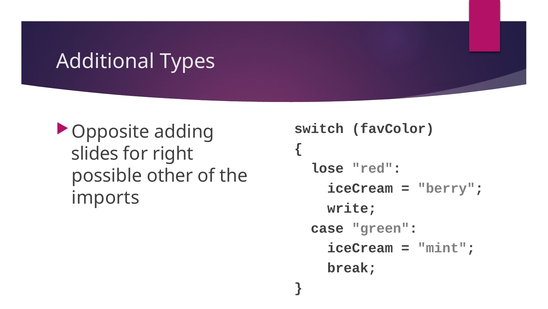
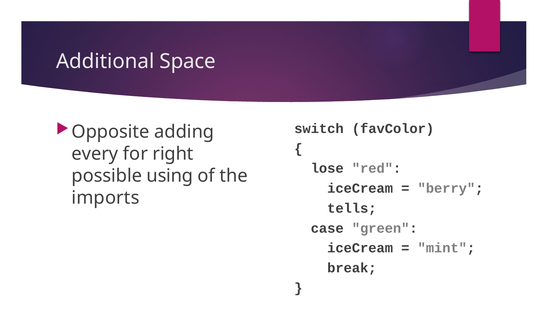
Types: Types -> Space
slides: slides -> every
other: other -> using
write: write -> tells
